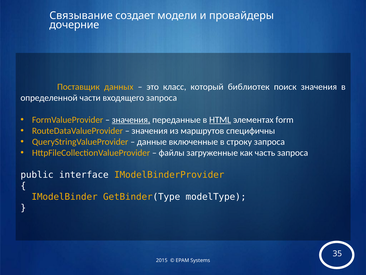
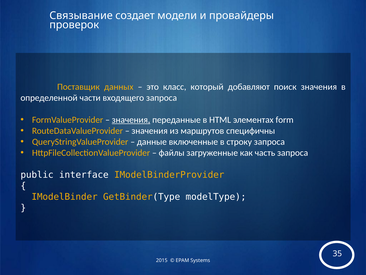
дочерние: дочерние -> проверок
библиотек: библиотек -> добавляют
HTML underline: present -> none
